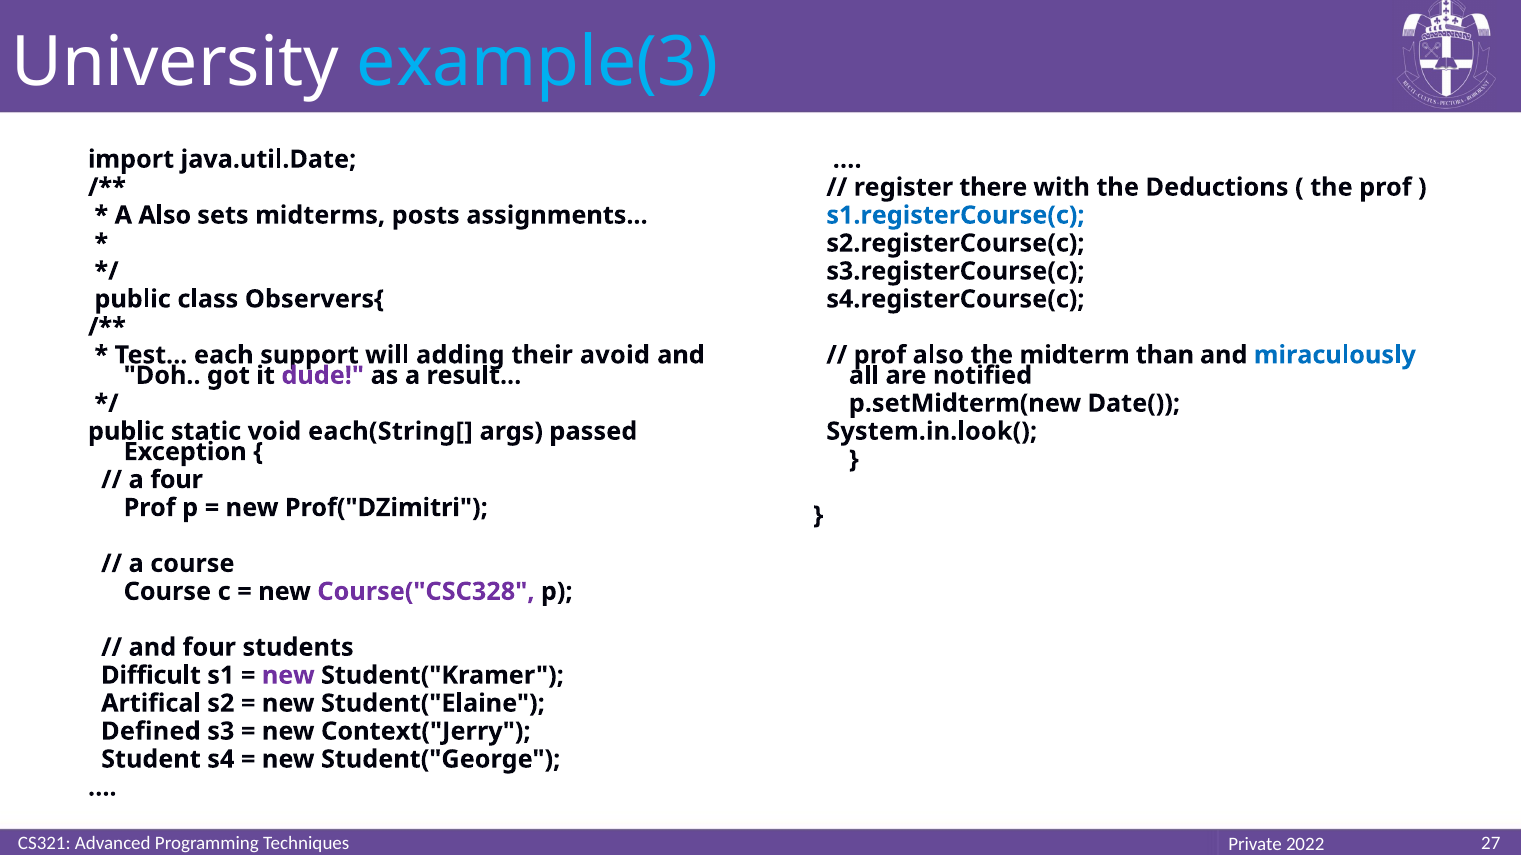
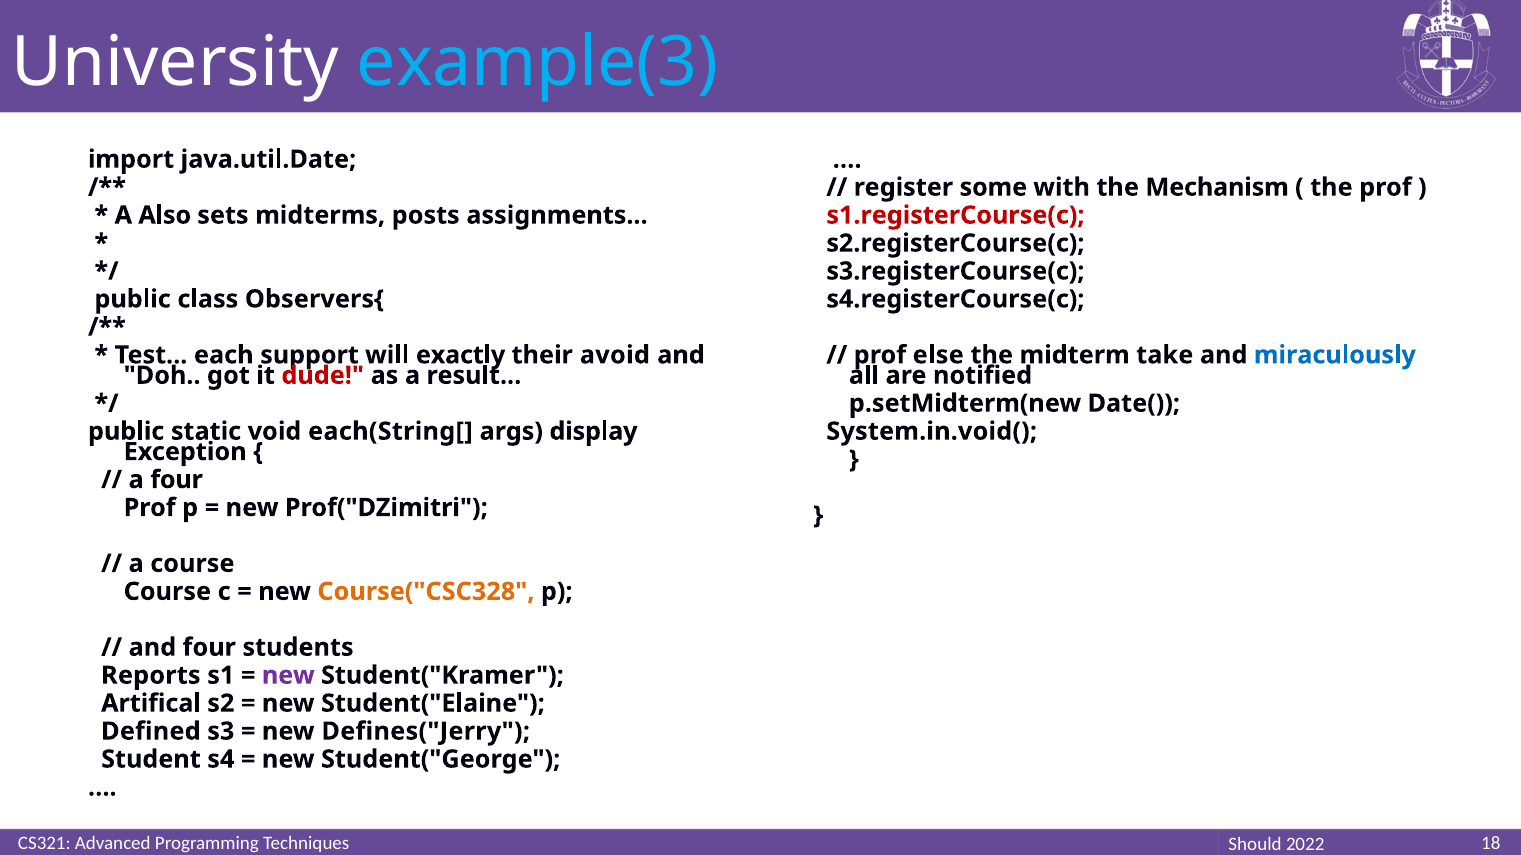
there: there -> some
Deductions: Deductions -> Mechanism
s1.registerCourse(c colour: blue -> red
prof also: also -> else
than: than -> take
adding: adding -> exactly
dude colour: purple -> red
passed: passed -> display
System.in.look(: System.in.look( -> System.in.void(
Course("CSC328 colour: purple -> orange
Difficult: Difficult -> Reports
Context("Jerry: Context("Jerry -> Defines("Jerry
Private: Private -> Should
27: 27 -> 18
